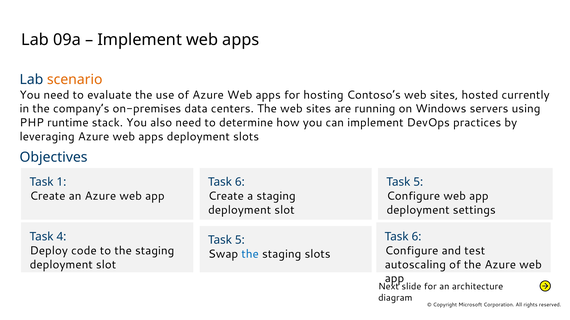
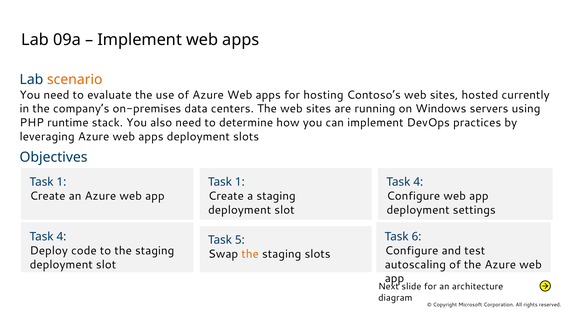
6 at (240, 182): 6 -> 1
5 at (418, 182): 5 -> 4
the at (250, 254) colour: blue -> orange
